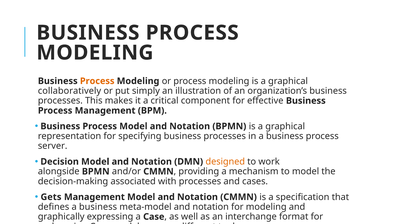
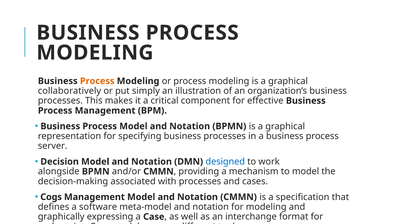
designed colour: orange -> blue
Gets: Gets -> Cogs
defines a business: business -> software
